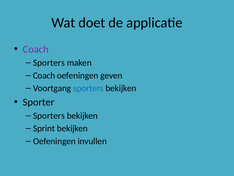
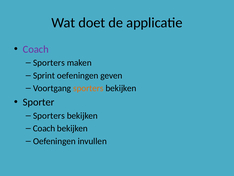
Coach at (44, 75): Coach -> Sprint
sporters at (88, 88) colour: blue -> orange
Sprint at (44, 128): Sprint -> Coach
